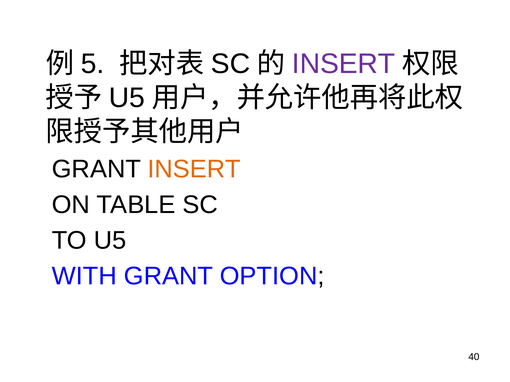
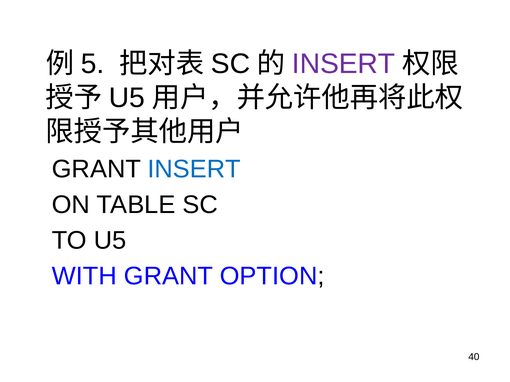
INSERT at (194, 169) colour: orange -> blue
